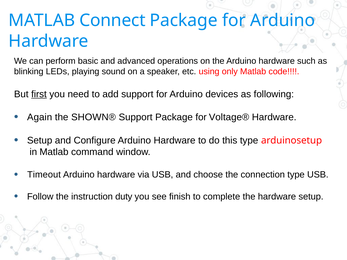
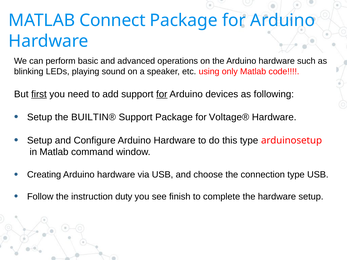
for at (162, 94) underline: none -> present
Again at (40, 117): Again -> Setup
SHOWN®: SHOWN® -> BUILTIN®
Timeout: Timeout -> Creating
